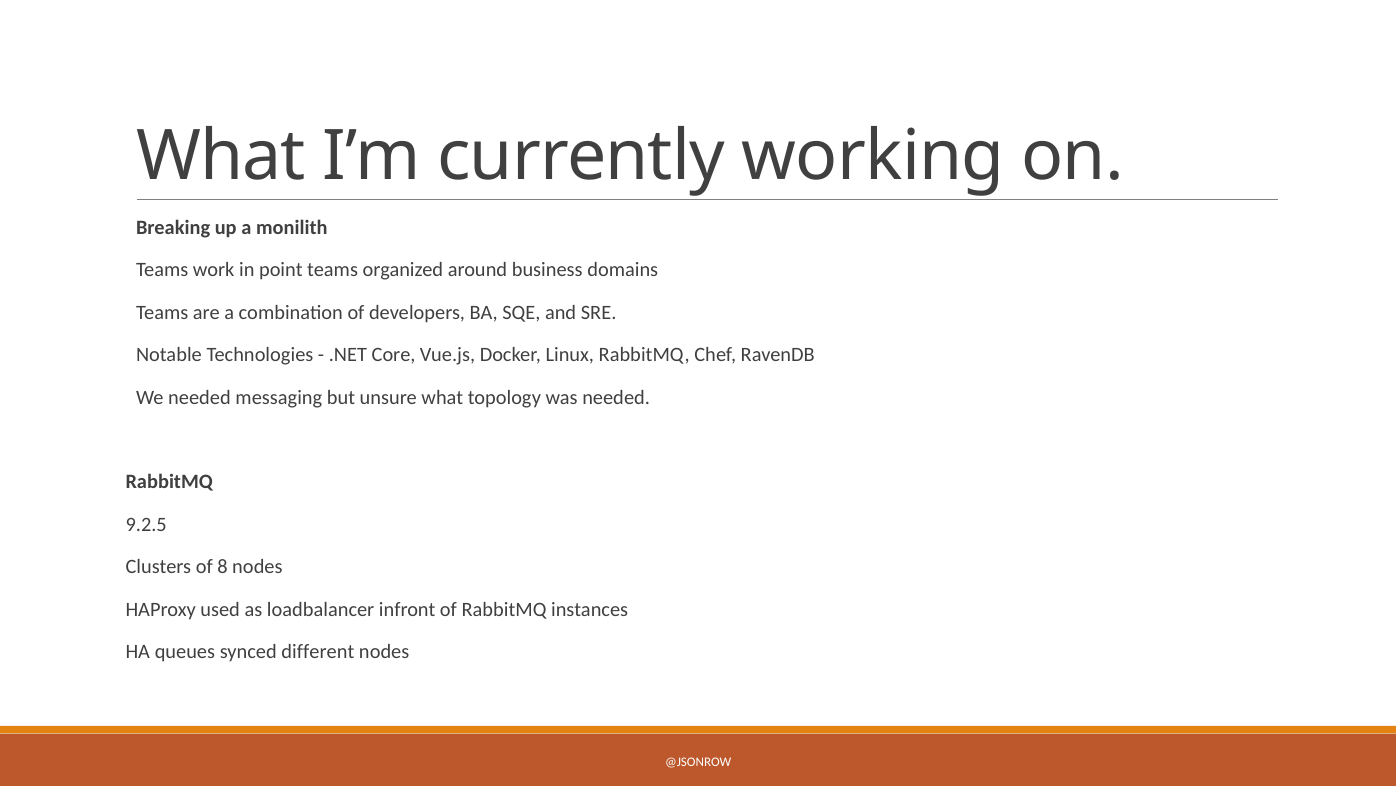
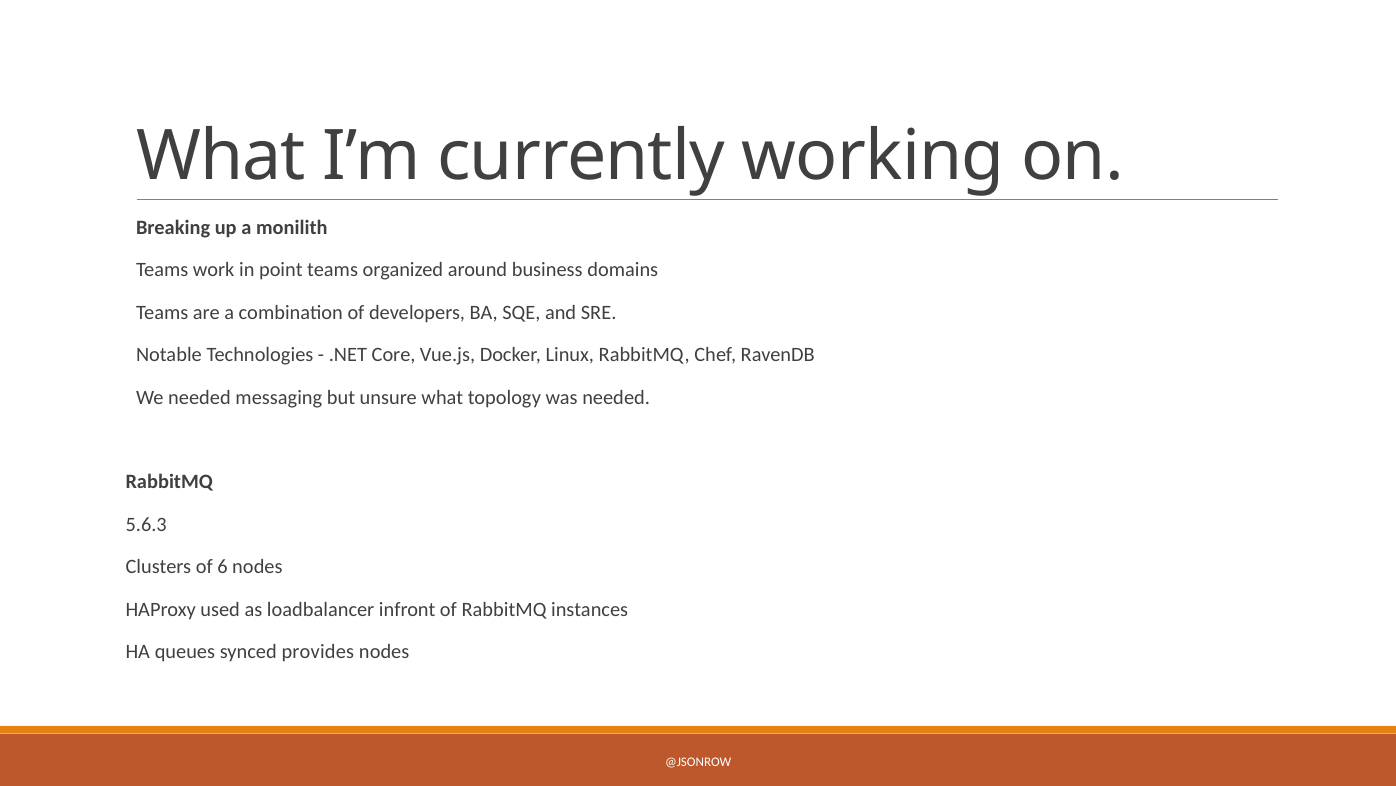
9.2.5: 9.2.5 -> 5.6.3
8: 8 -> 6
different: different -> provides
